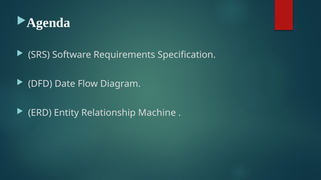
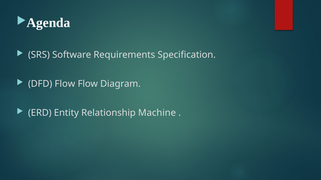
DFD Date: Date -> Flow
